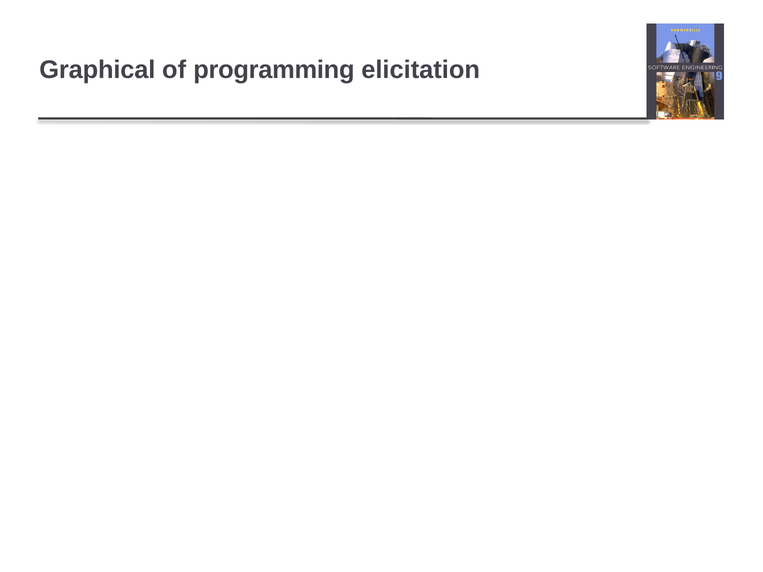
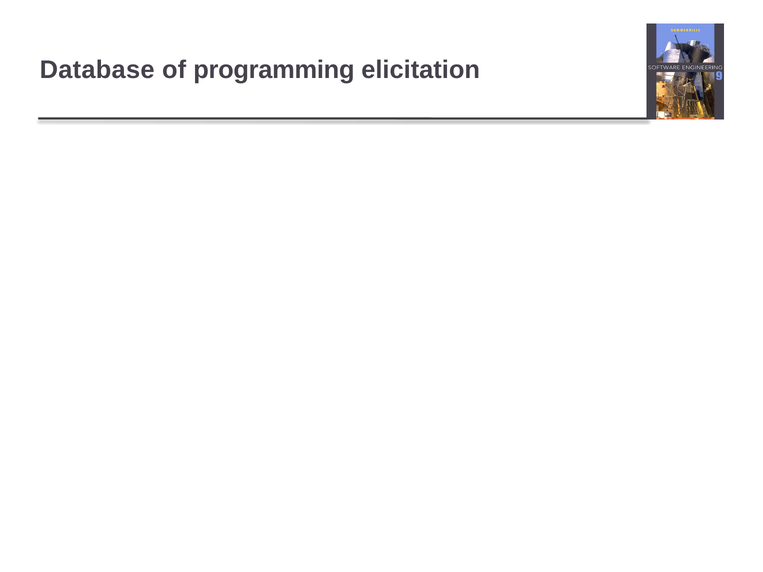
Graphical: Graphical -> Database
